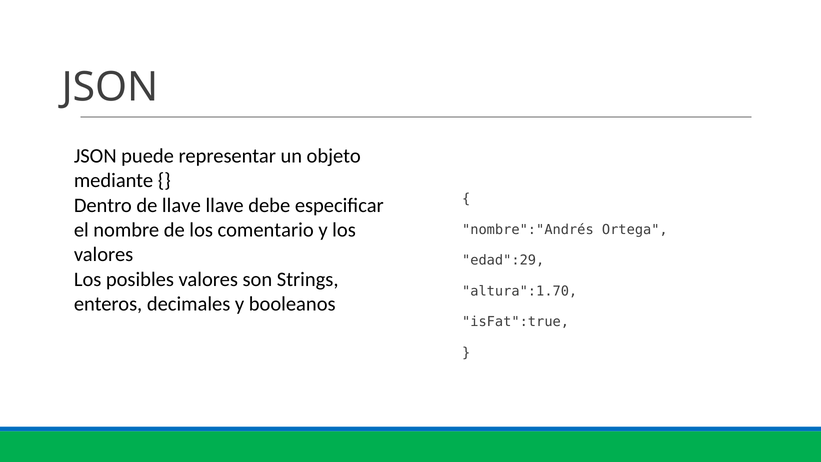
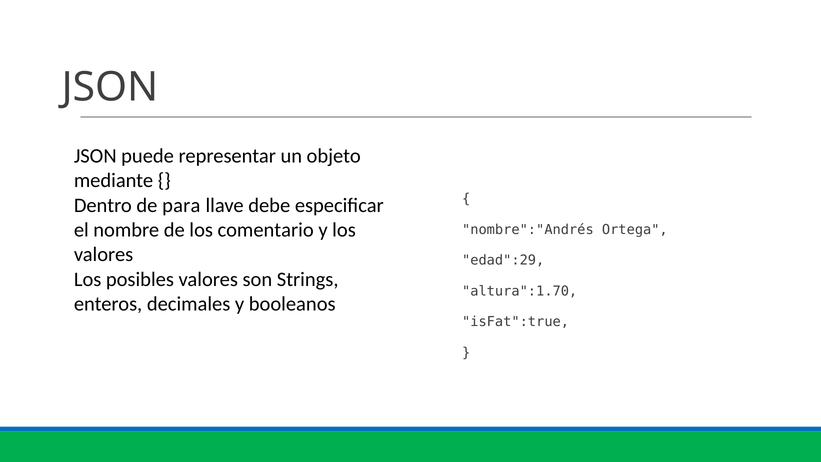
de llave: llave -> para
